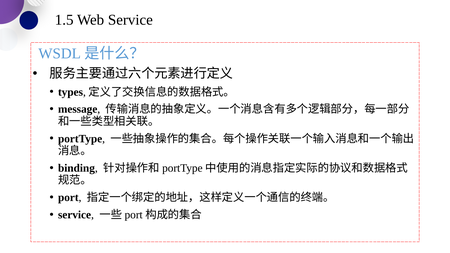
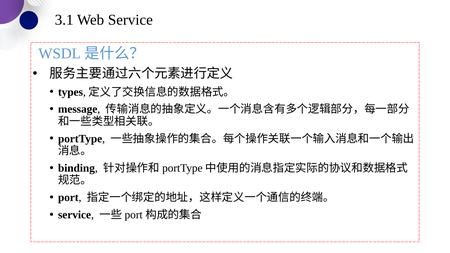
1.5: 1.5 -> 3.1
